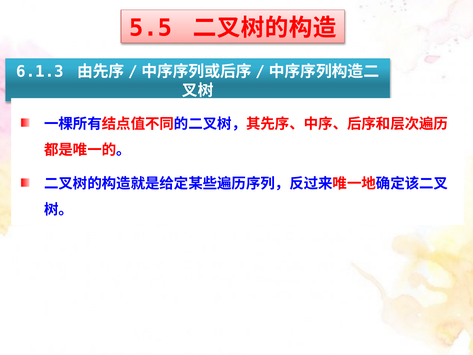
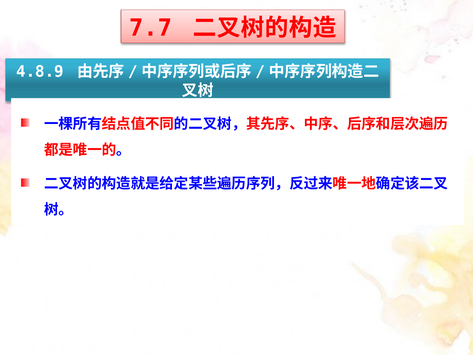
5.5: 5.5 -> 7.7
6.1.3: 6.1.3 -> 4.8.9
